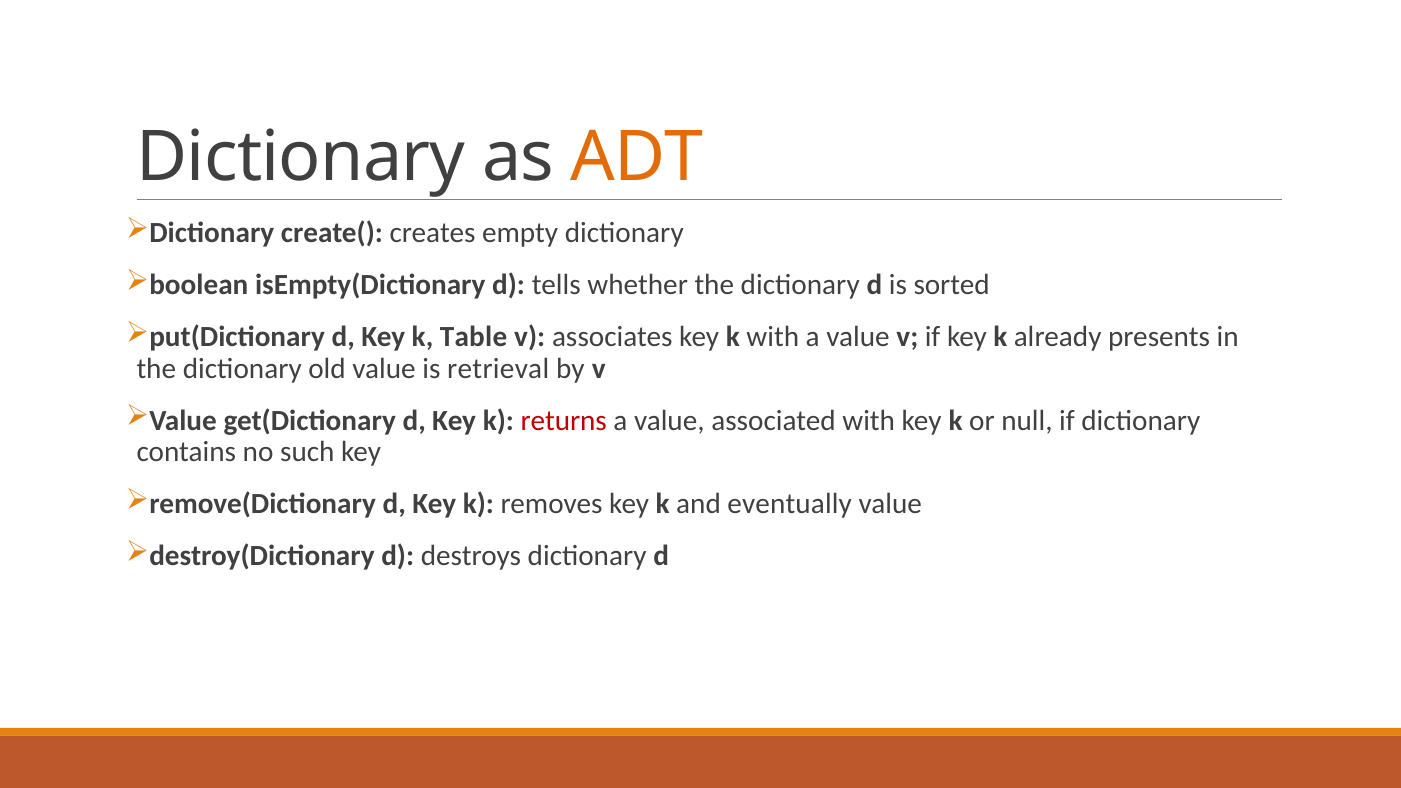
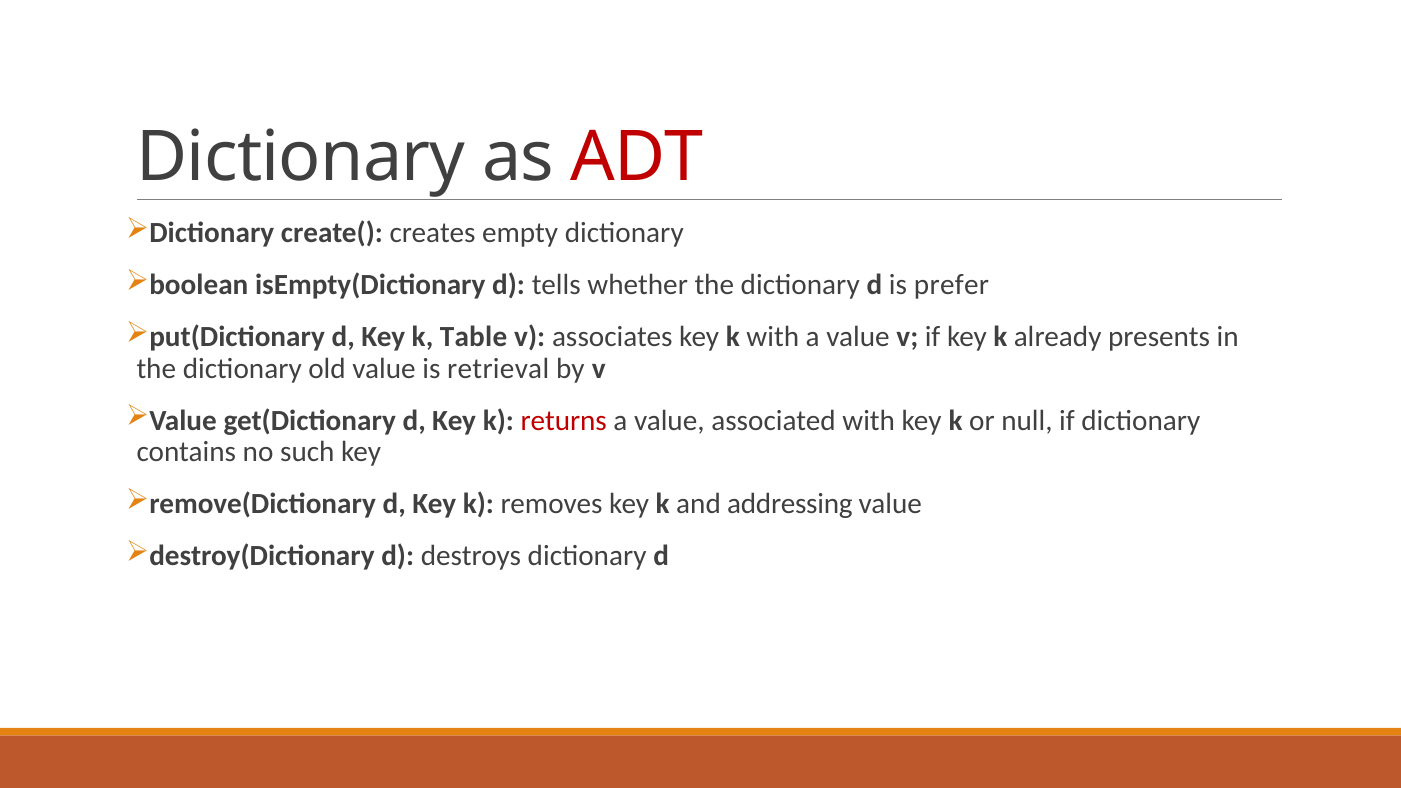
ADT colour: orange -> red
sorted: sorted -> prefer
eventually: eventually -> addressing
